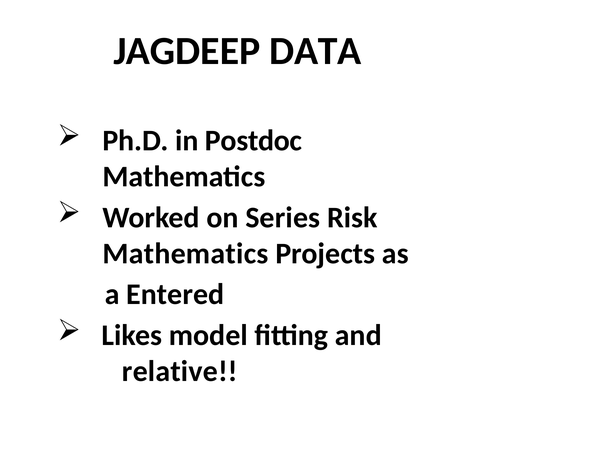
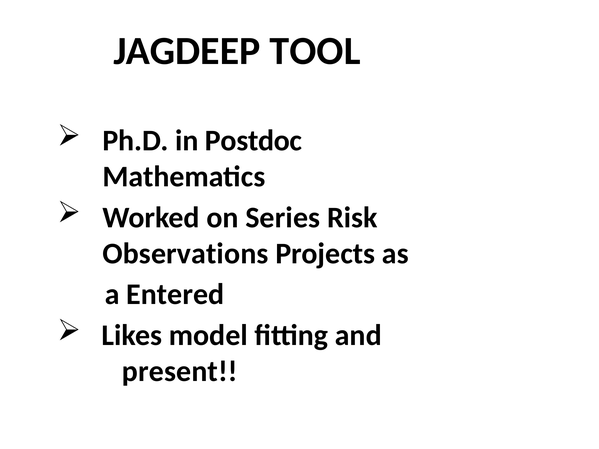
DATA: DATA -> TOOL
Mathematics at (185, 254): Mathematics -> Observations
relative: relative -> present
